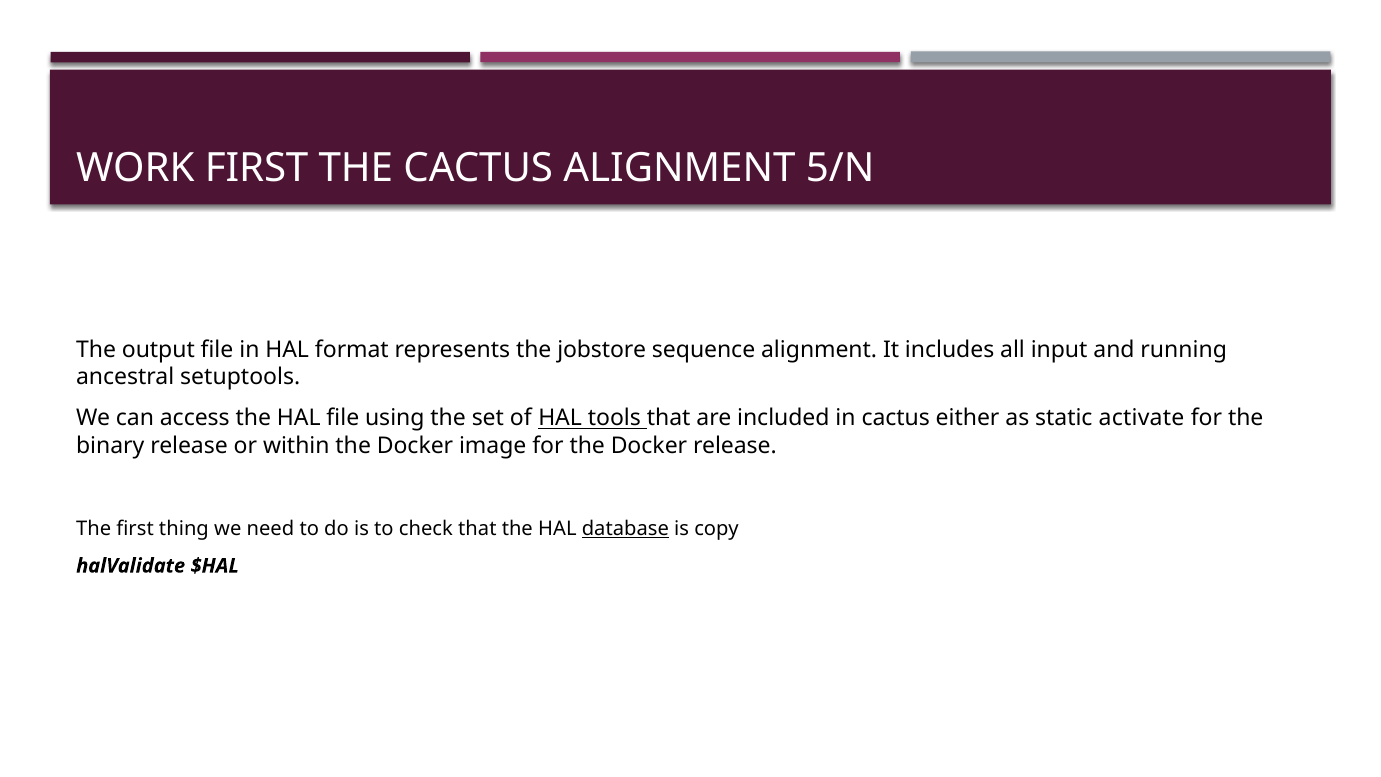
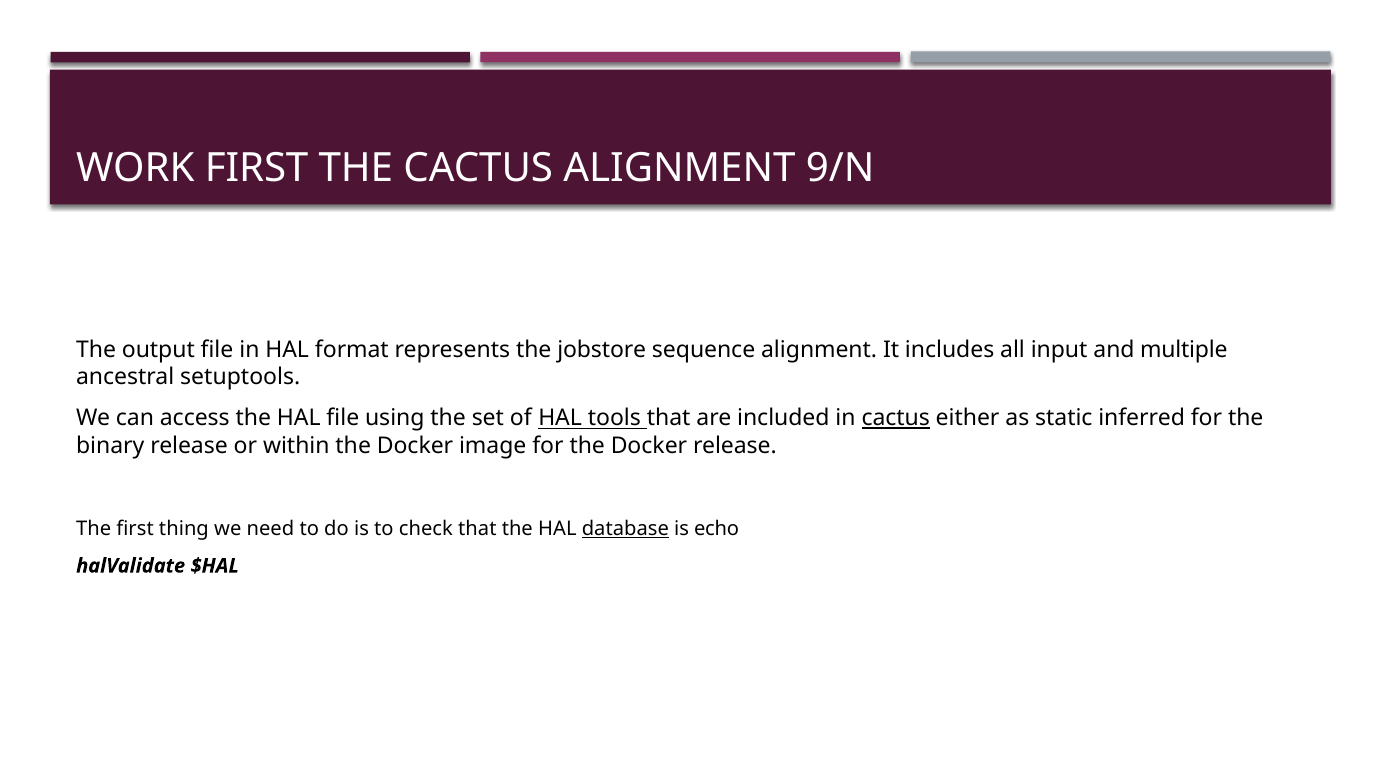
5/N: 5/N -> 9/N
running: running -> multiple
cactus at (896, 418) underline: none -> present
activate: activate -> inferred
copy: copy -> echo
